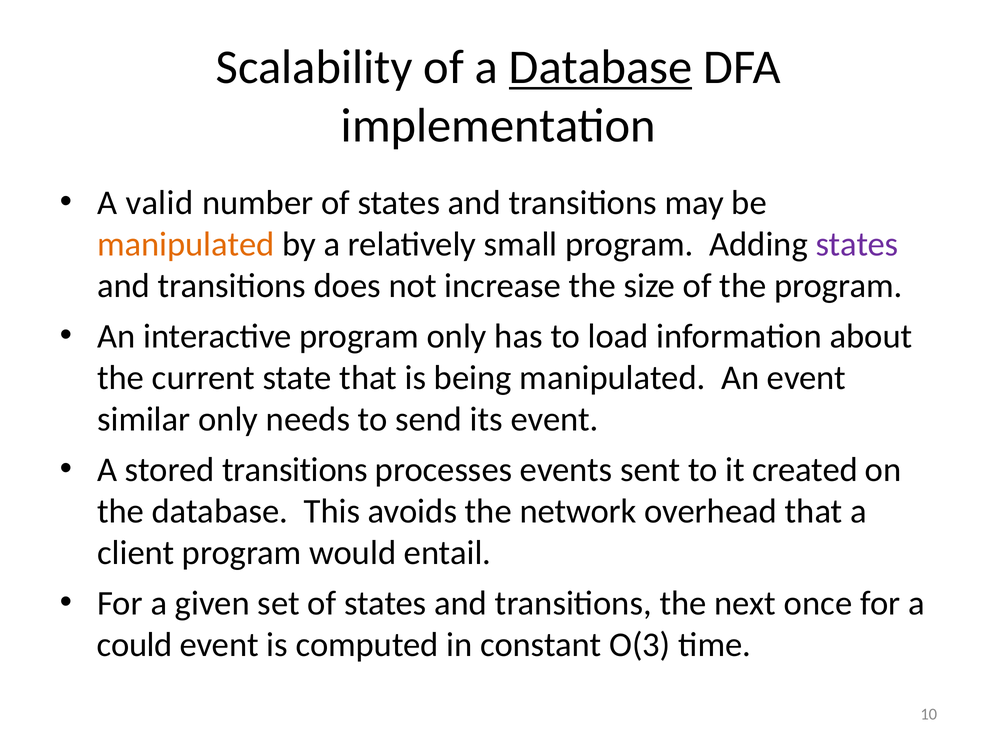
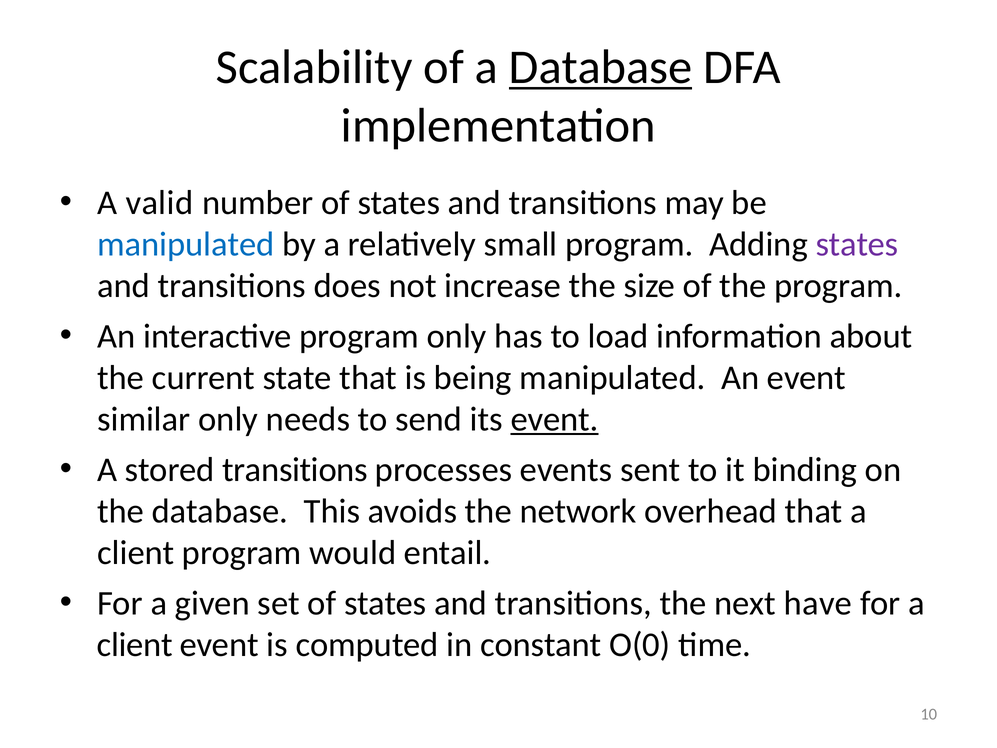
manipulated at (186, 244) colour: orange -> blue
event at (555, 419) underline: none -> present
created: created -> binding
once: once -> have
could at (135, 645): could -> client
O(3: O(3 -> O(0
